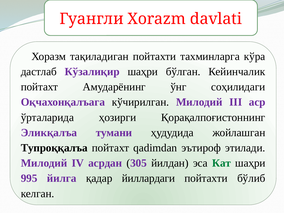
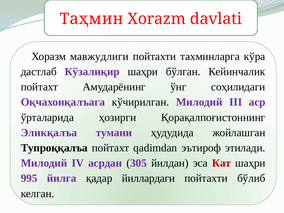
Гуангли: Гуангли -> Таҳмин
тақиладиган: тақиладиган -> мавжудлиги
Кат colour: green -> red
